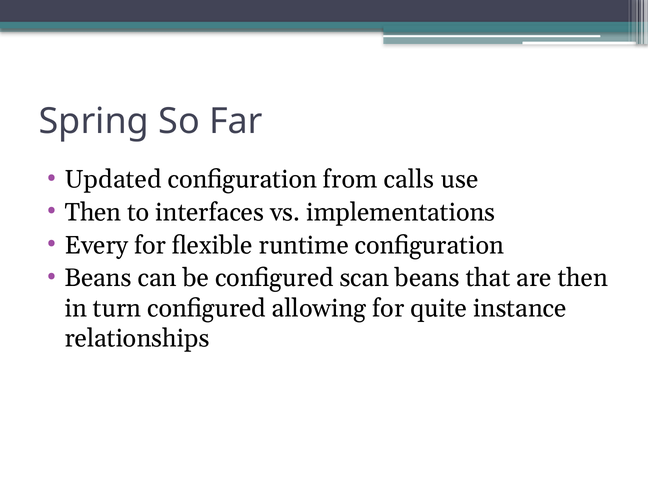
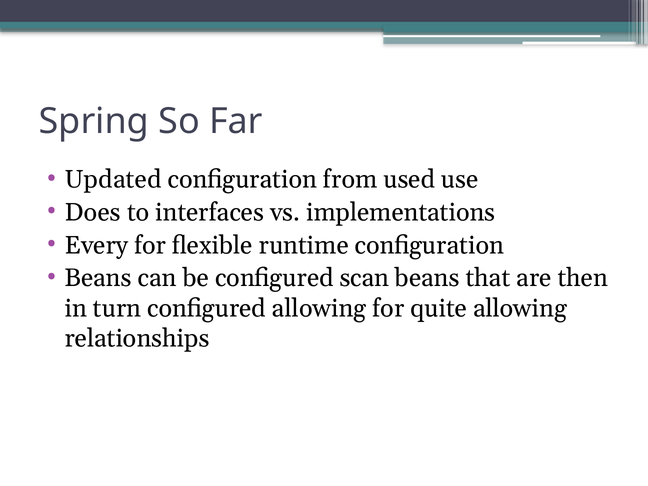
calls: calls -> used
Then at (93, 212): Then -> Does
quite instance: instance -> allowing
